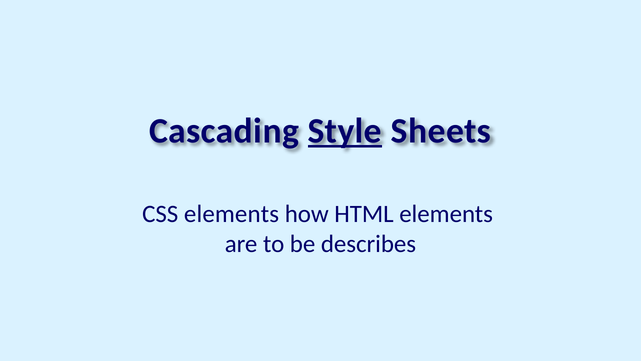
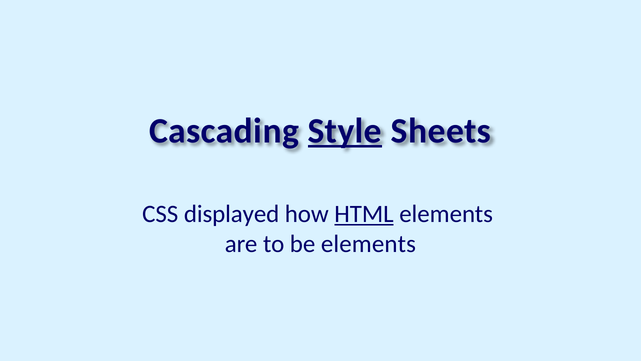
CSS elements: elements -> displayed
HTML underline: none -> present
be describes: describes -> elements
